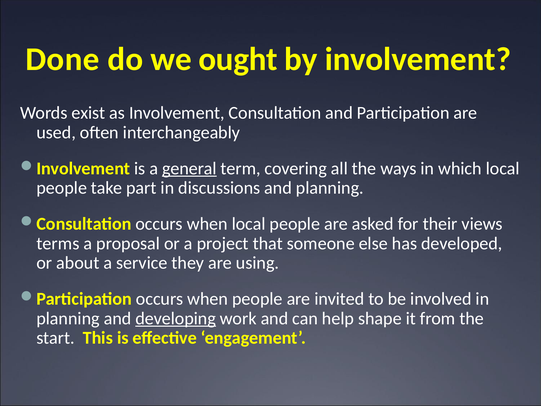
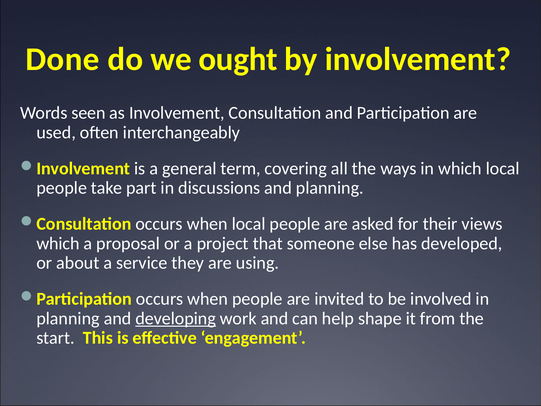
exist: exist -> seen
general underline: present -> none
terms at (58, 243): terms -> which
